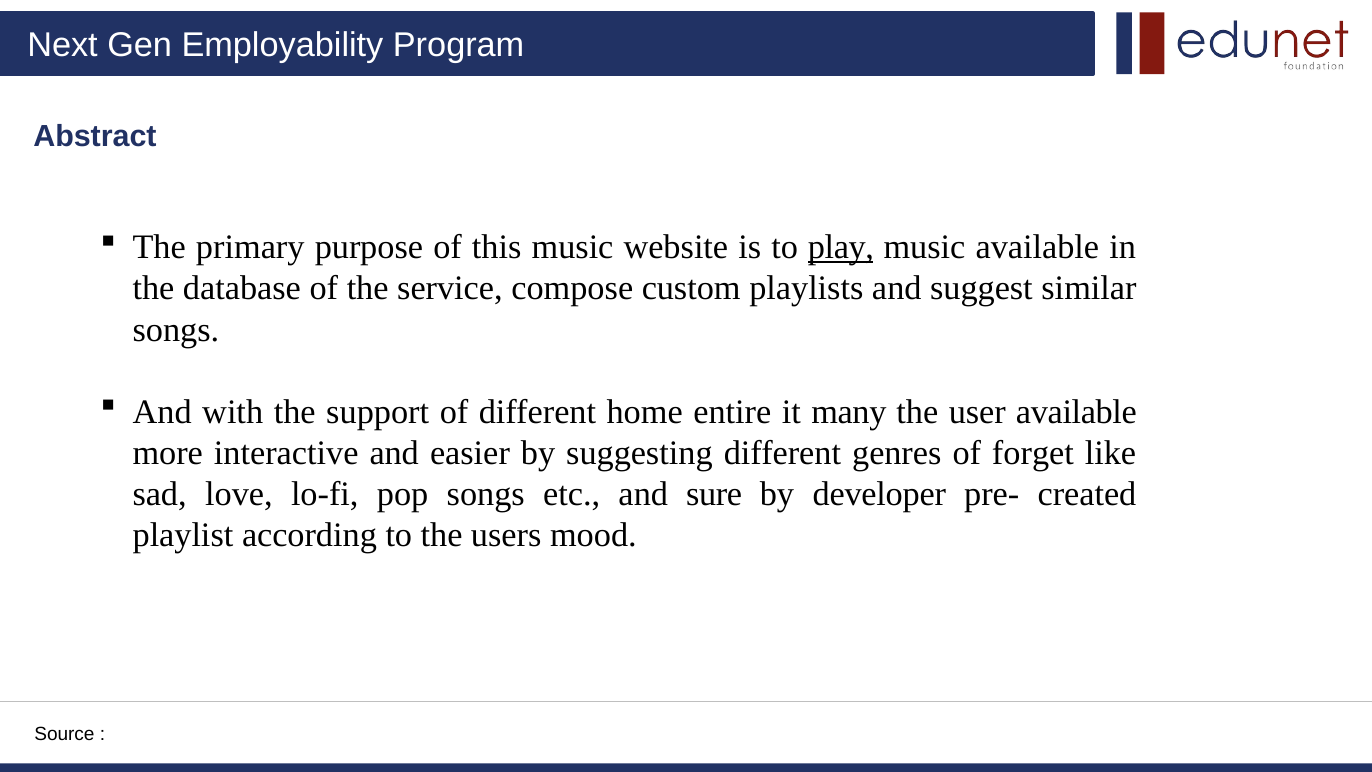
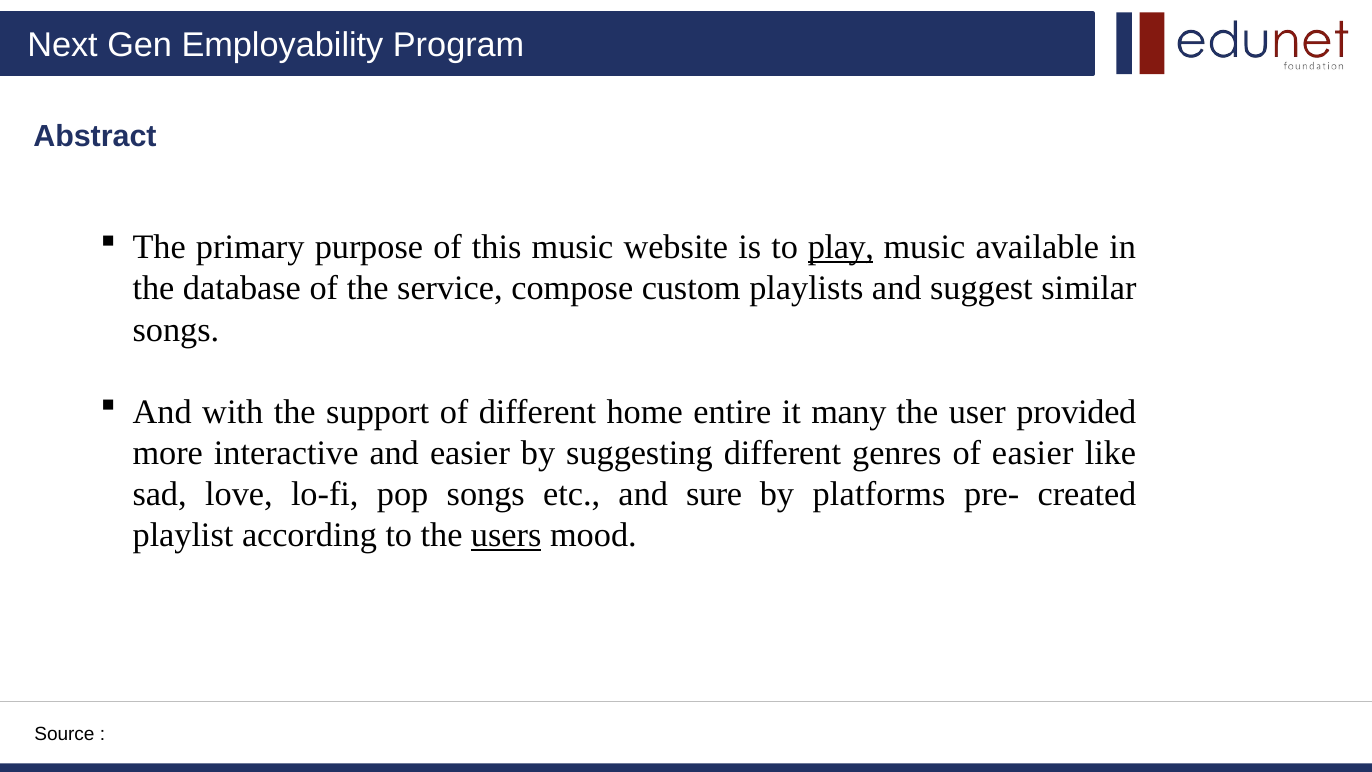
user available: available -> provided
of forget: forget -> easier
developer: developer -> platforms
users underline: none -> present
